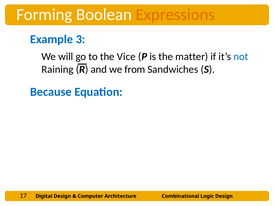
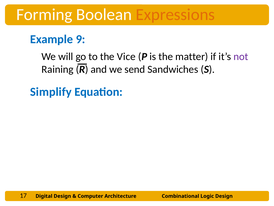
3: 3 -> 9
not colour: blue -> purple
from: from -> send
Because: Because -> Simplify
